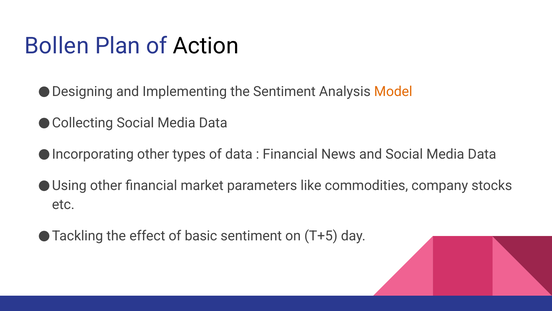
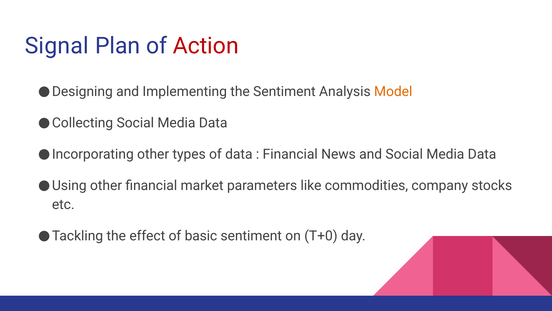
Bollen: Bollen -> Signal
Action colour: black -> red
T+5: T+5 -> T+0
